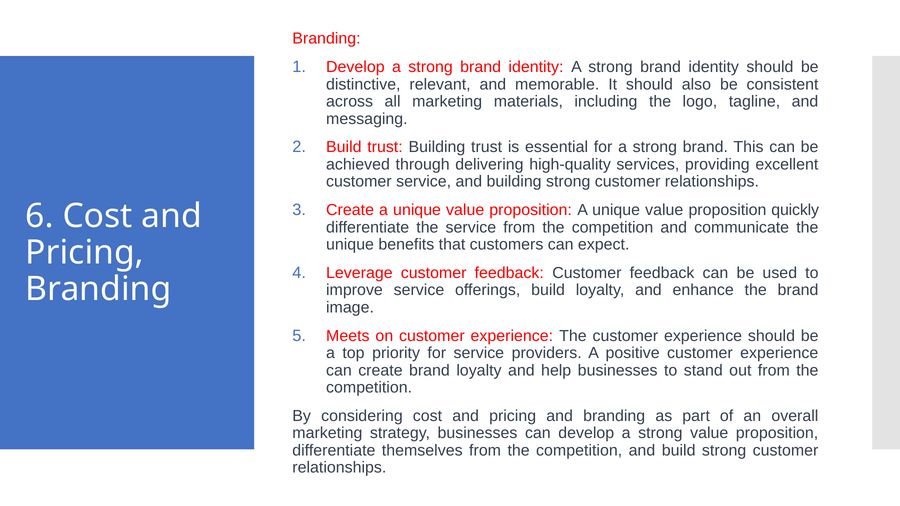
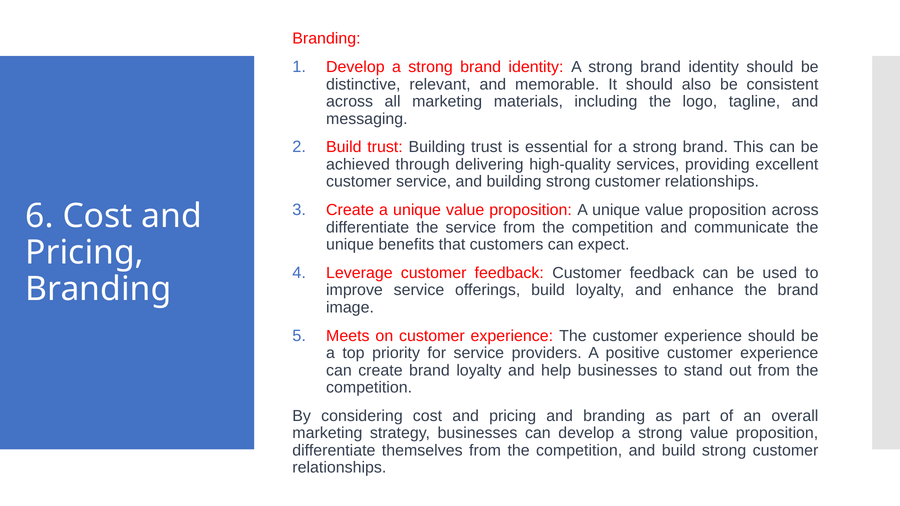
proposition quickly: quickly -> across
